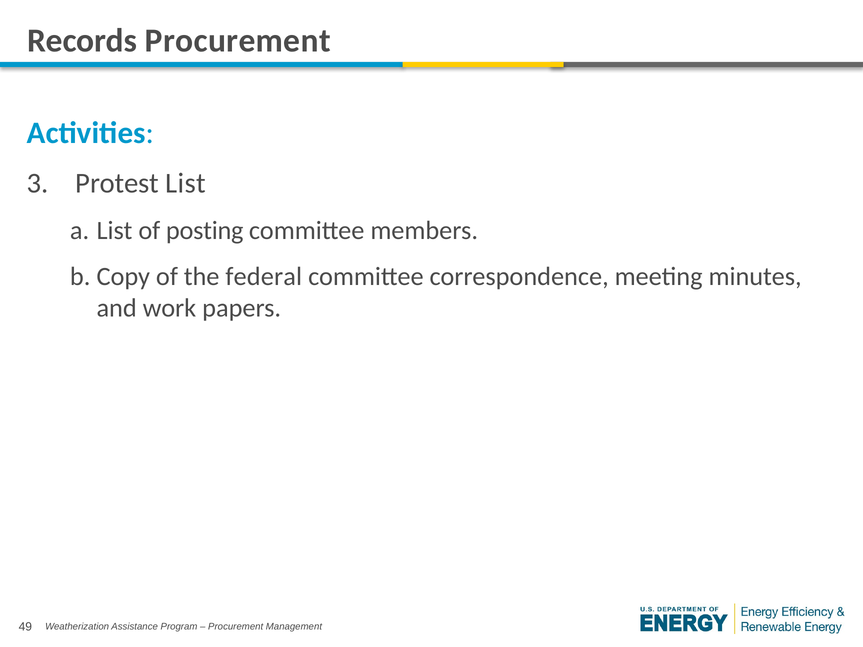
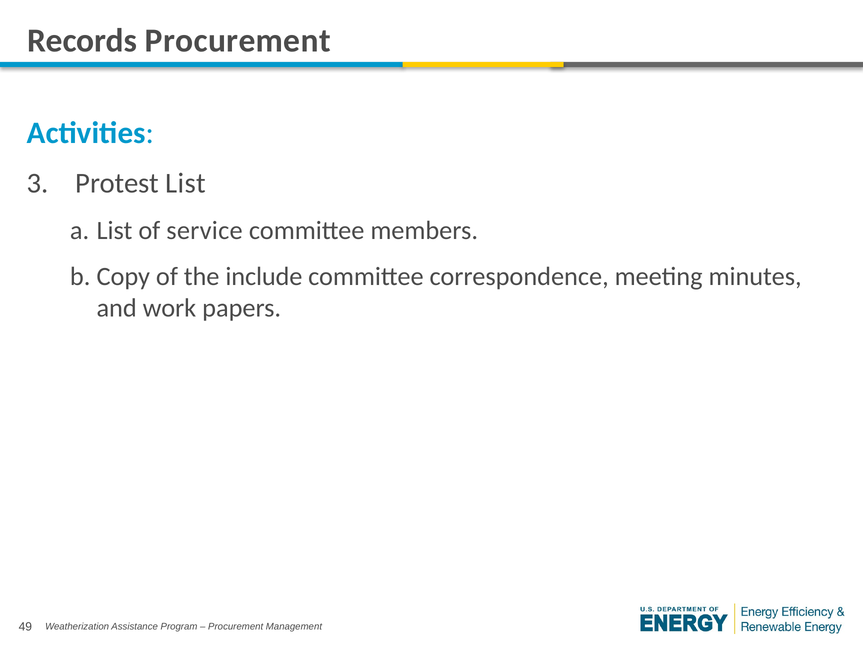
posting: posting -> service
federal: federal -> include
